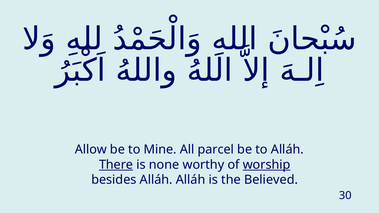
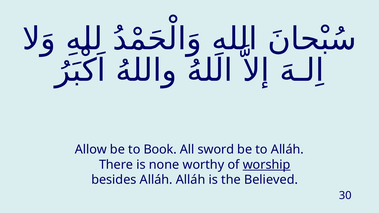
Mine: Mine -> Book
parcel: parcel -> sword
There underline: present -> none
